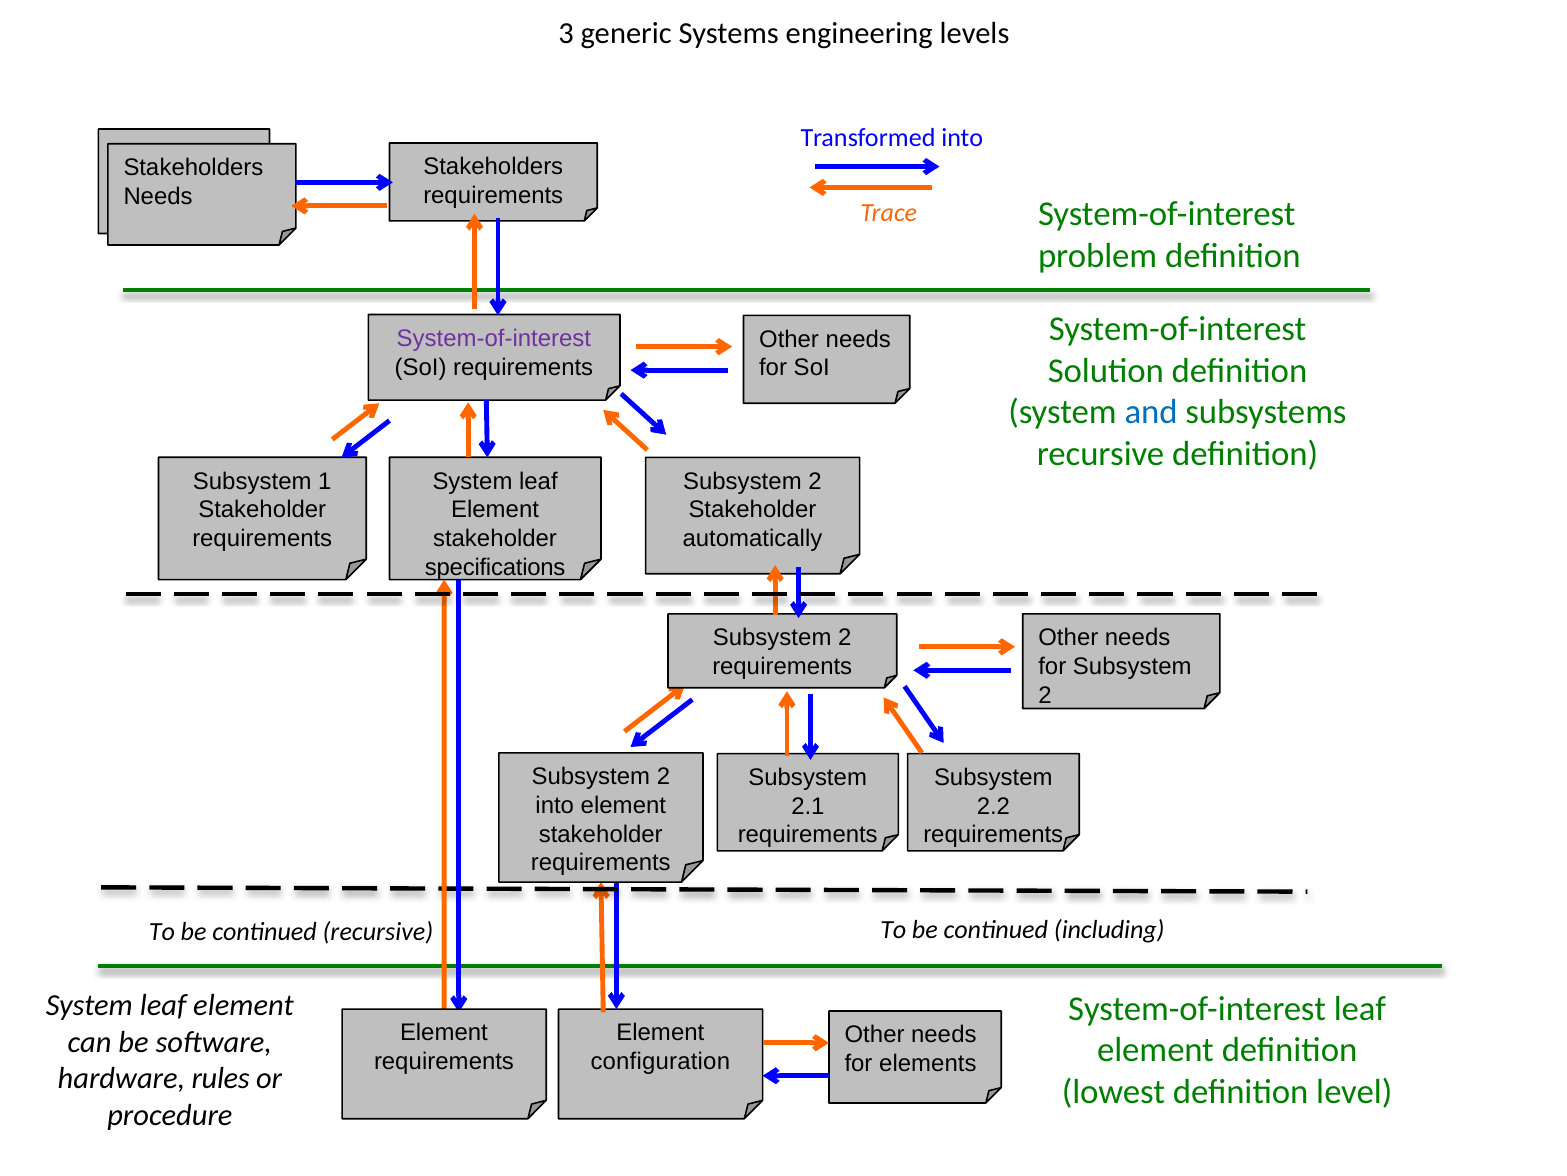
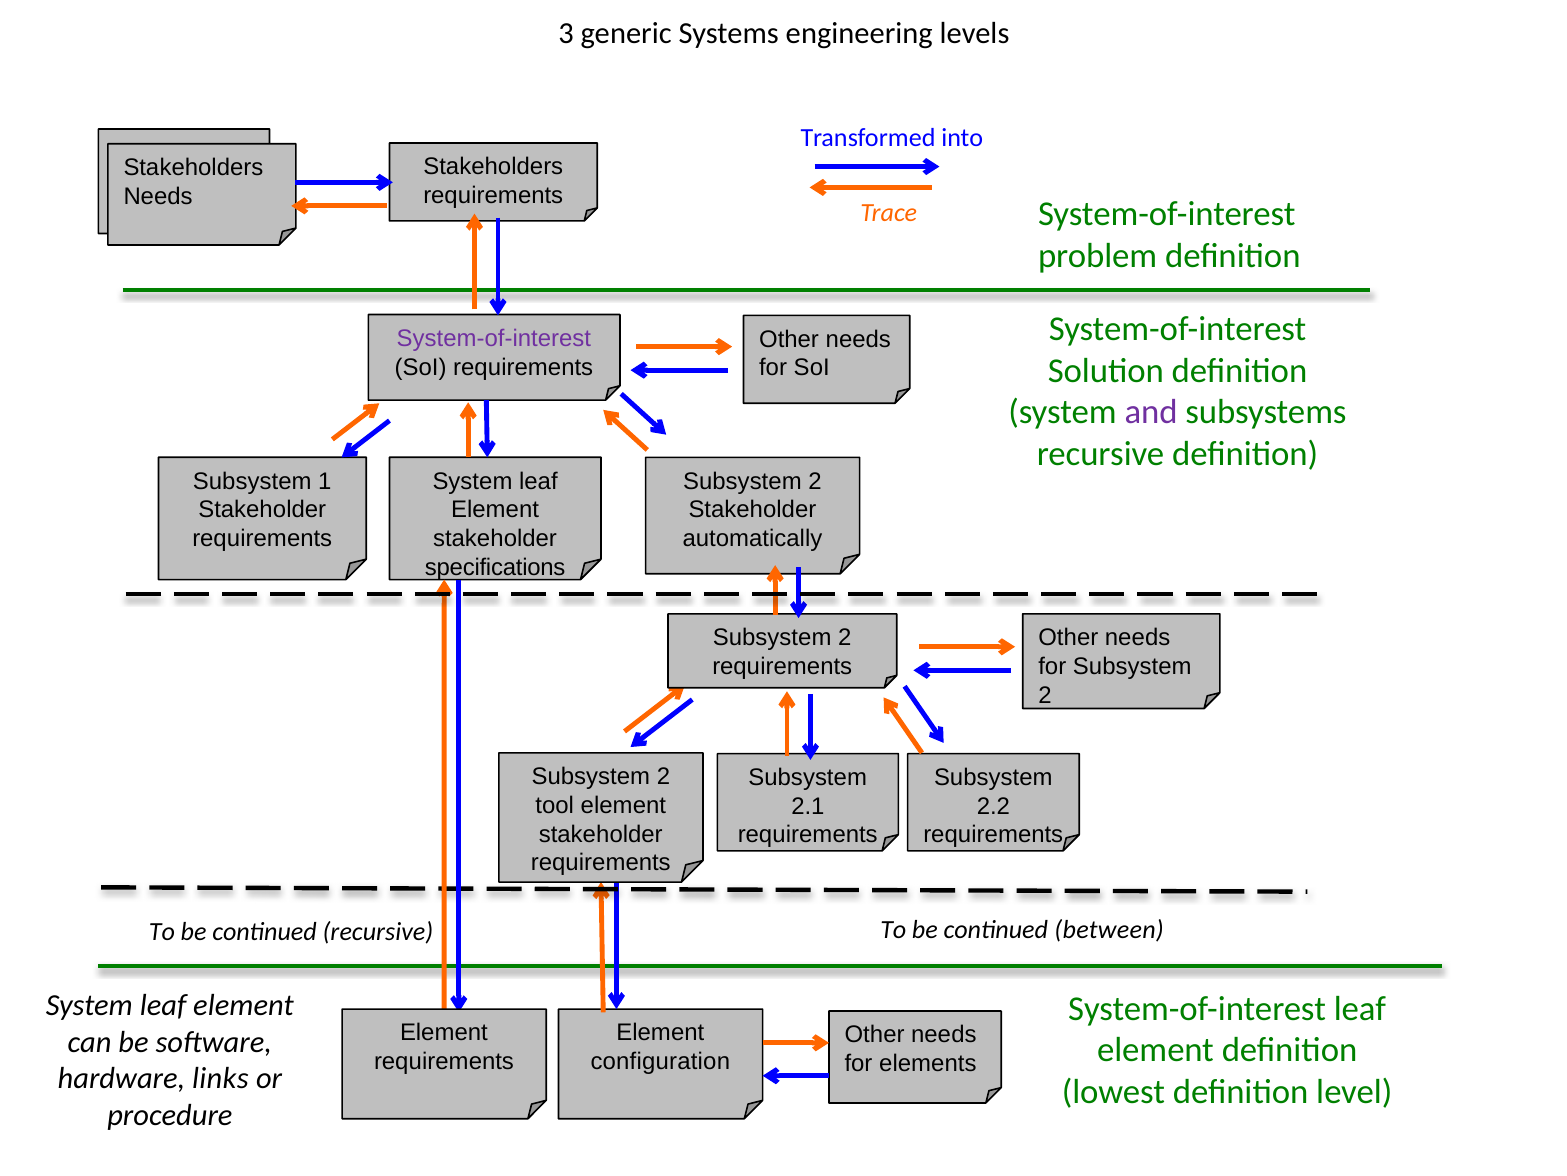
and colour: blue -> purple
into at (555, 805): into -> tool
including: including -> between
rules: rules -> links
